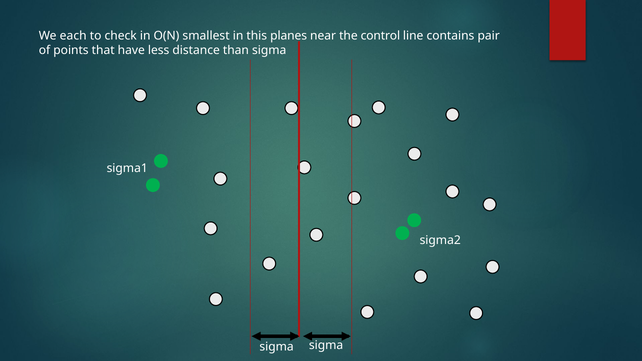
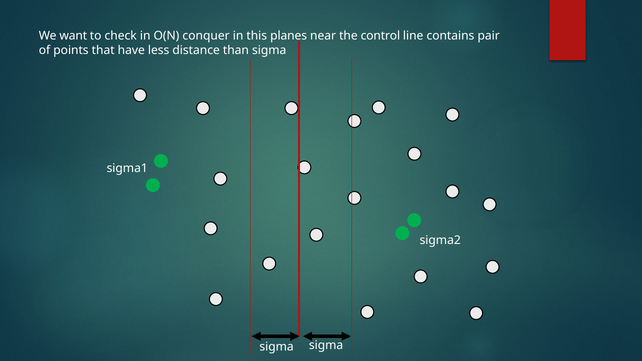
each: each -> want
smallest: smallest -> conquer
